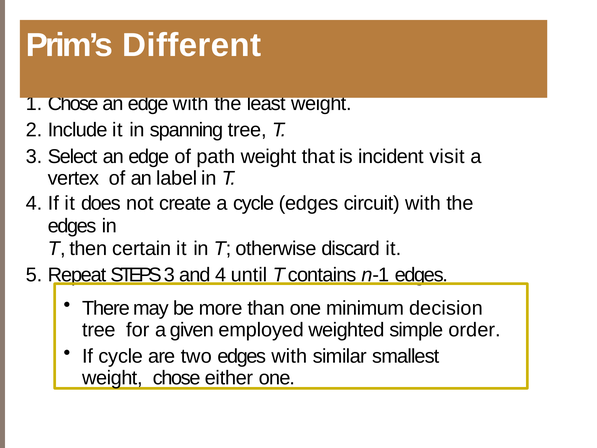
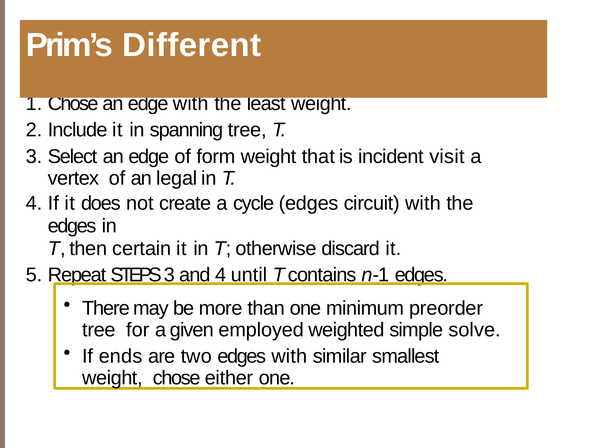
path: path -> form
label: label -> legal
decision: decision -> preorder
order: order -> solve
If cycle: cycle -> ends
